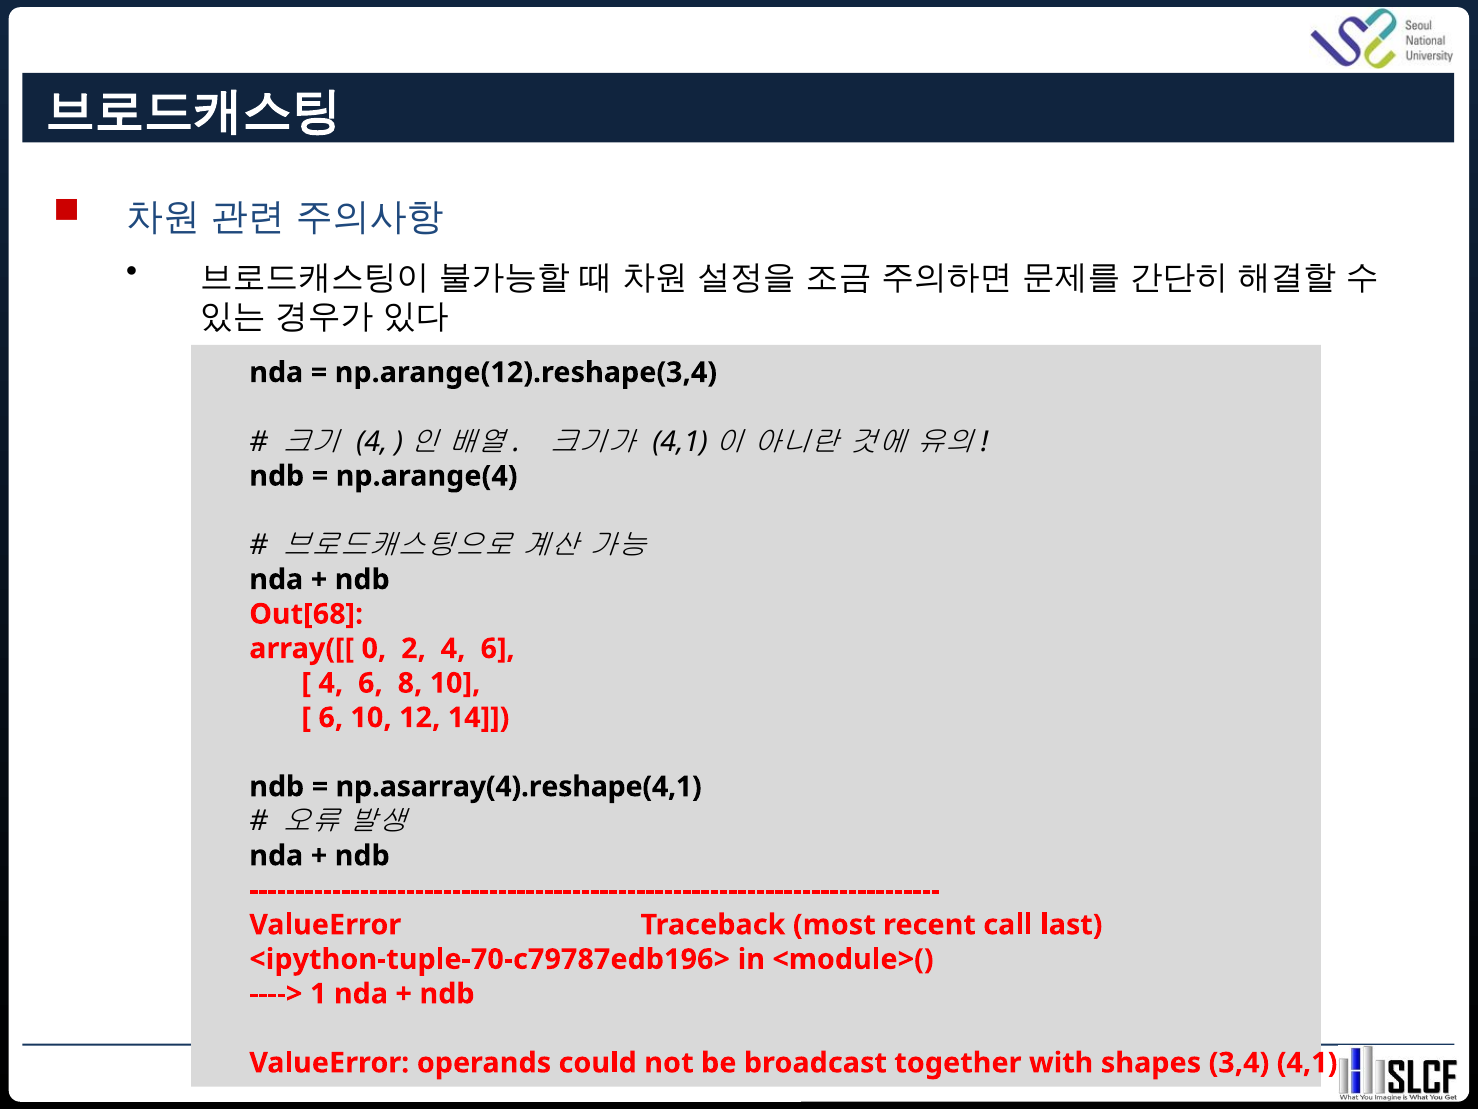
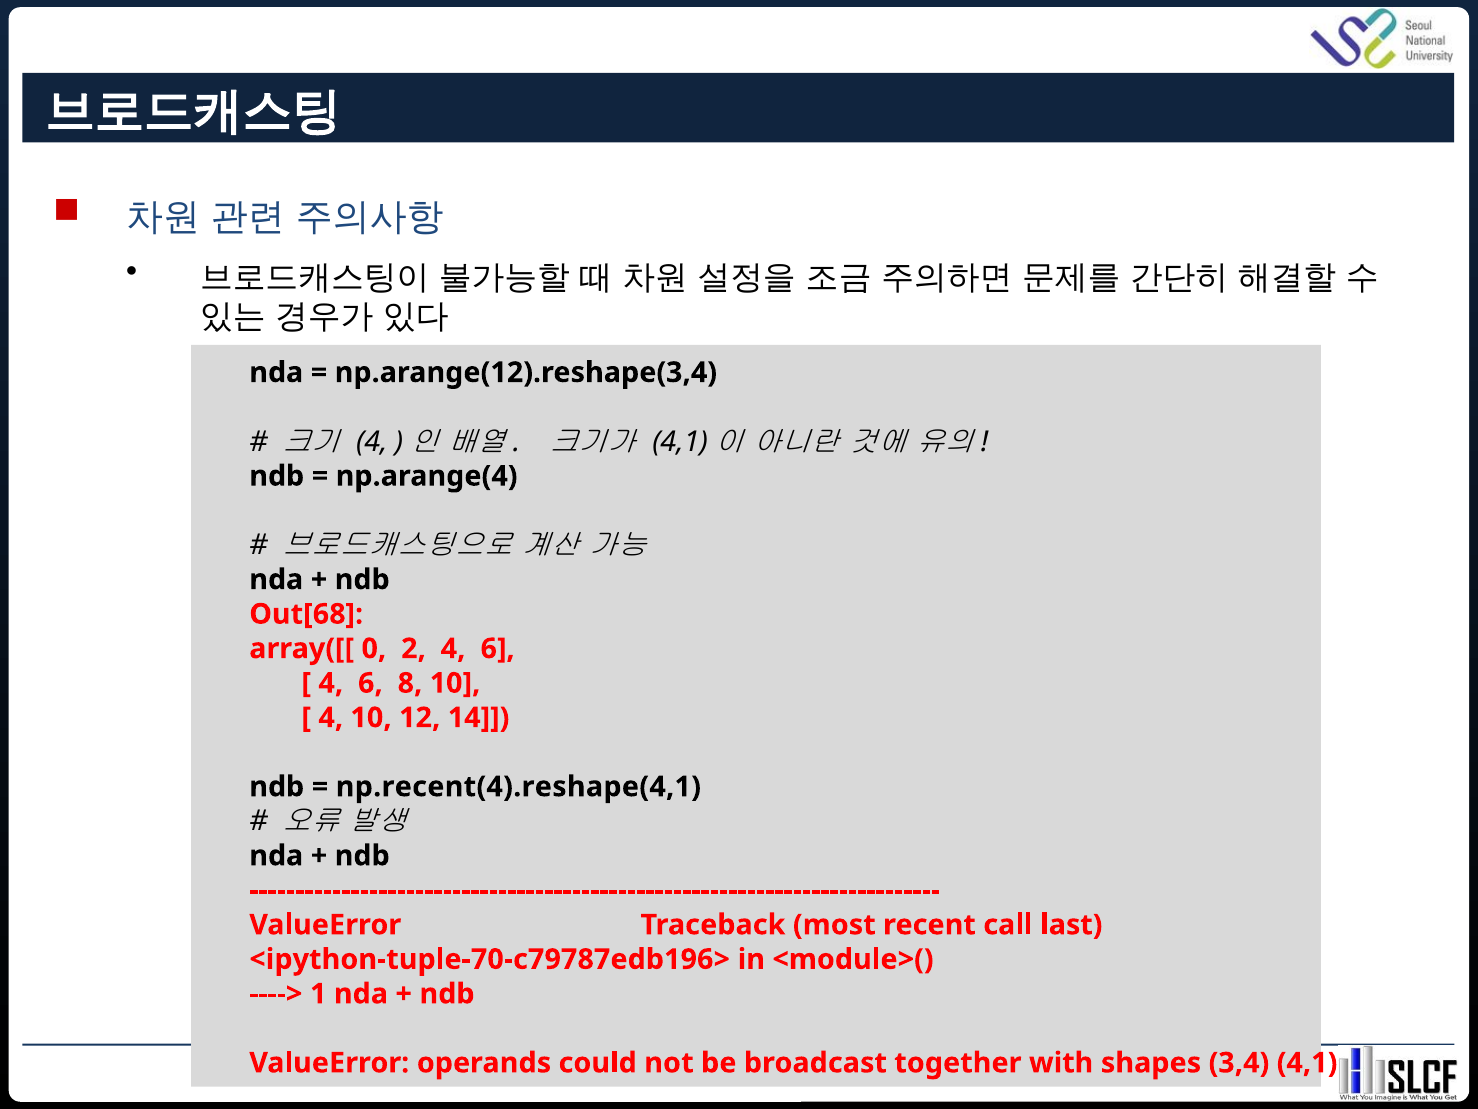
6 at (331, 717): 6 -> 4
np.asarray(4).reshape(4,1: np.asarray(4).reshape(4,1 -> np.recent(4).reshape(4,1
